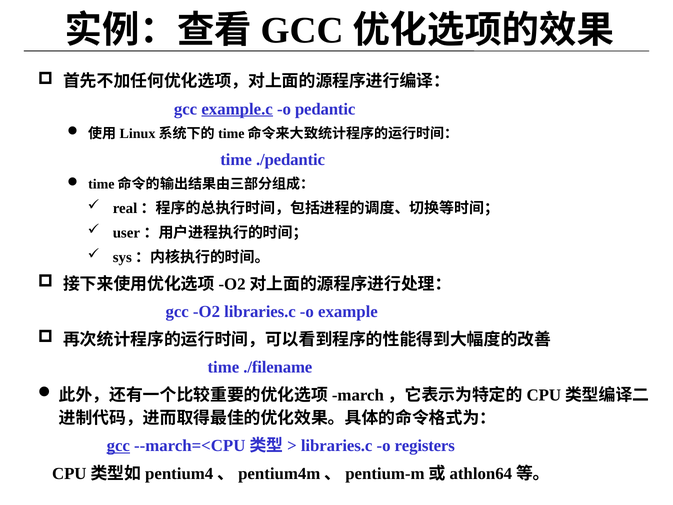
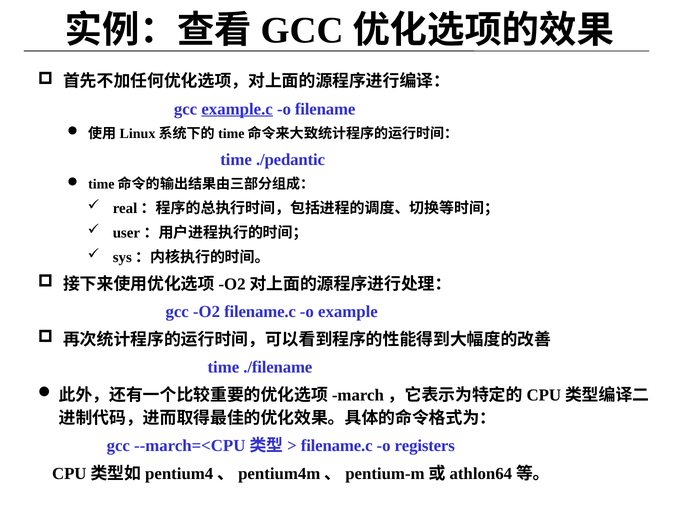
pedantic: pedantic -> filename
O2 libraries.c: libraries.c -> filename.c
gcc at (118, 446) underline: present -> none
libraries.c at (337, 446): libraries.c -> filename.c
